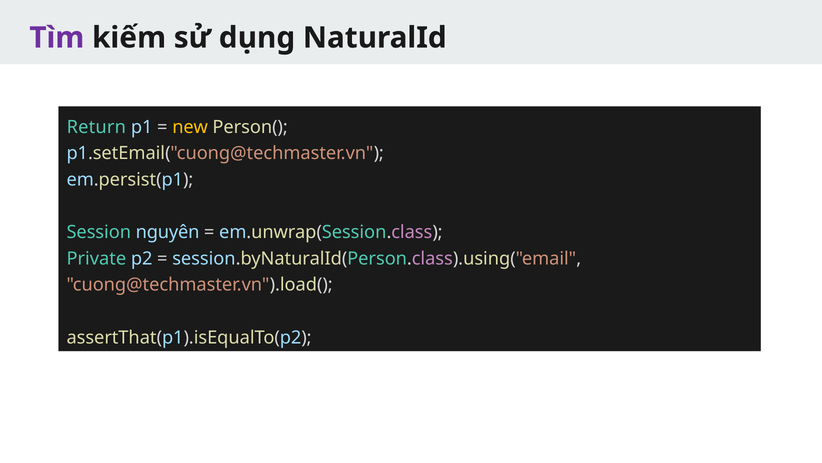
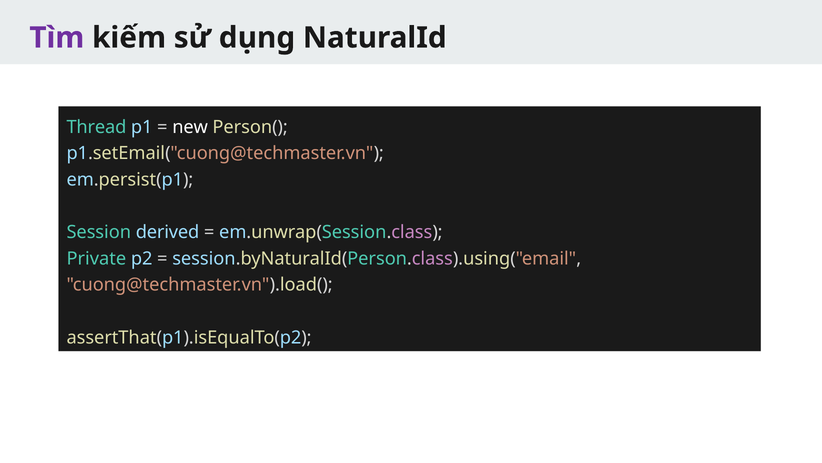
Return: Return -> Thread
new colour: yellow -> white
nguyên: nguyên -> derived
